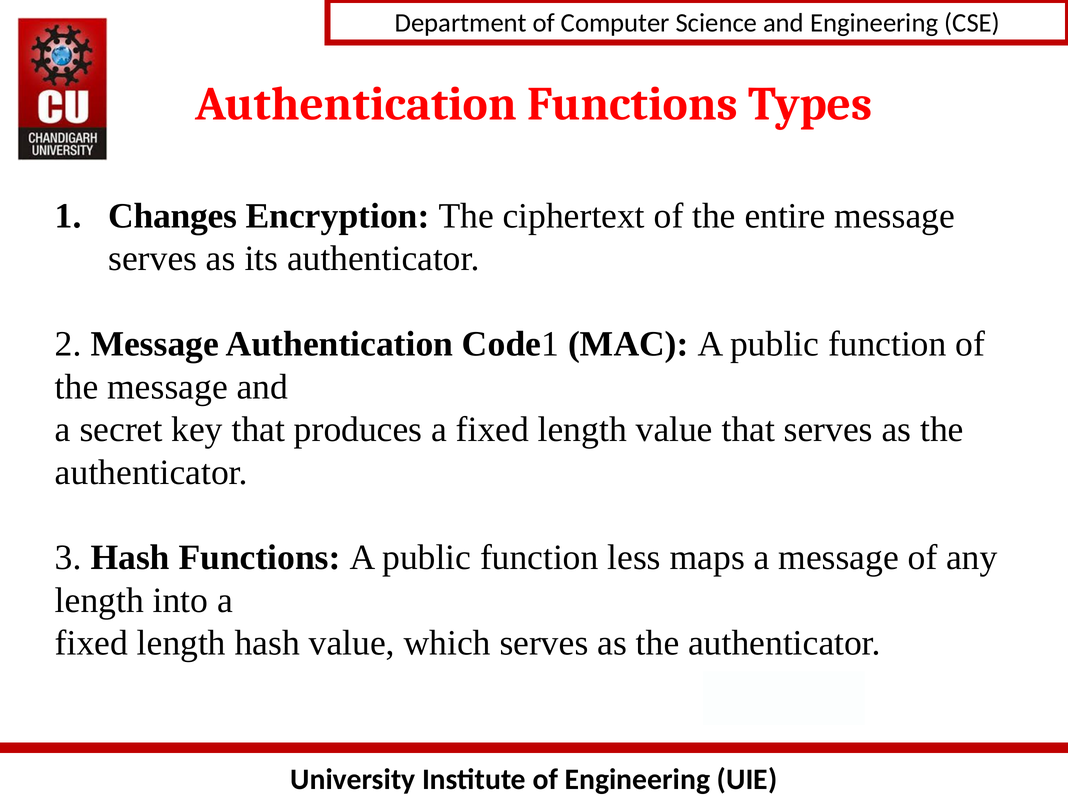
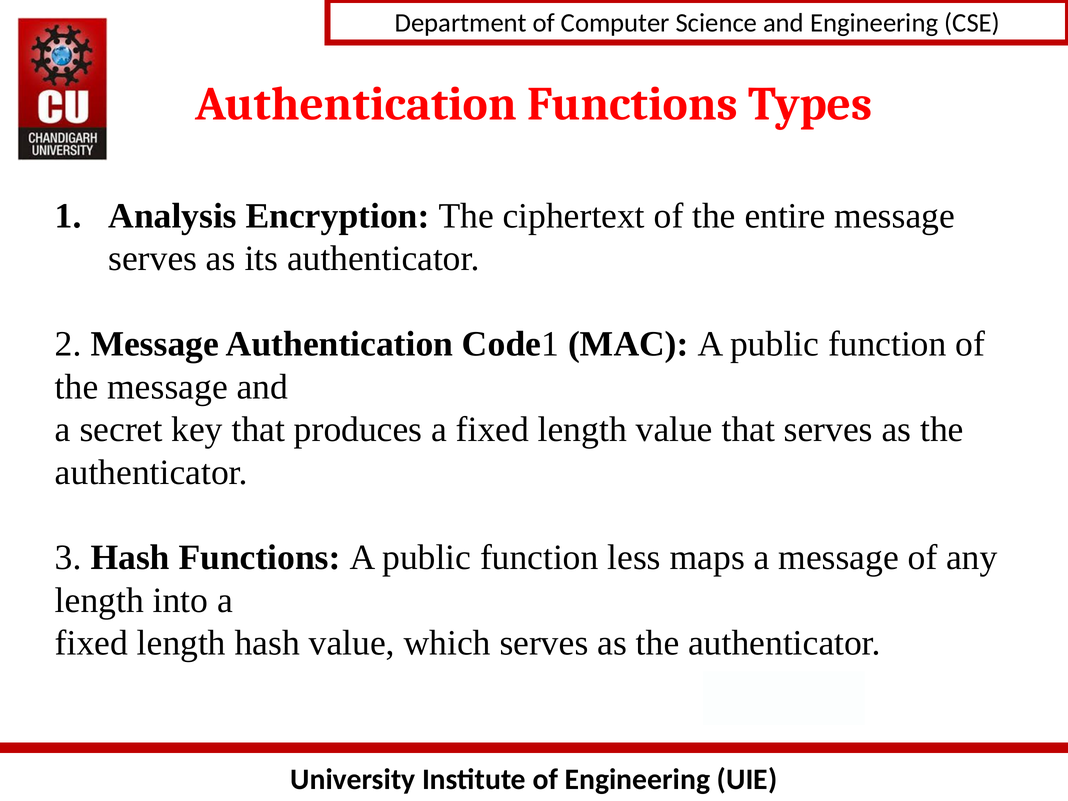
Changes: Changes -> Analysis
